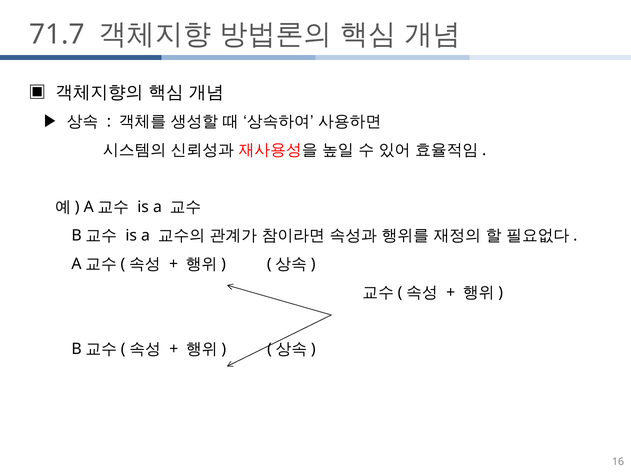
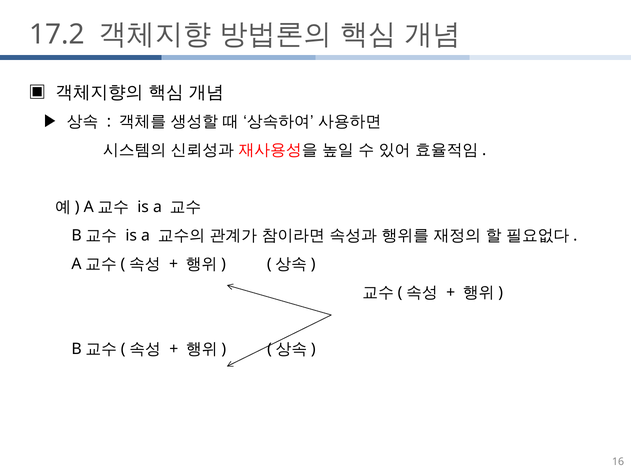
71.7: 71.7 -> 17.2
